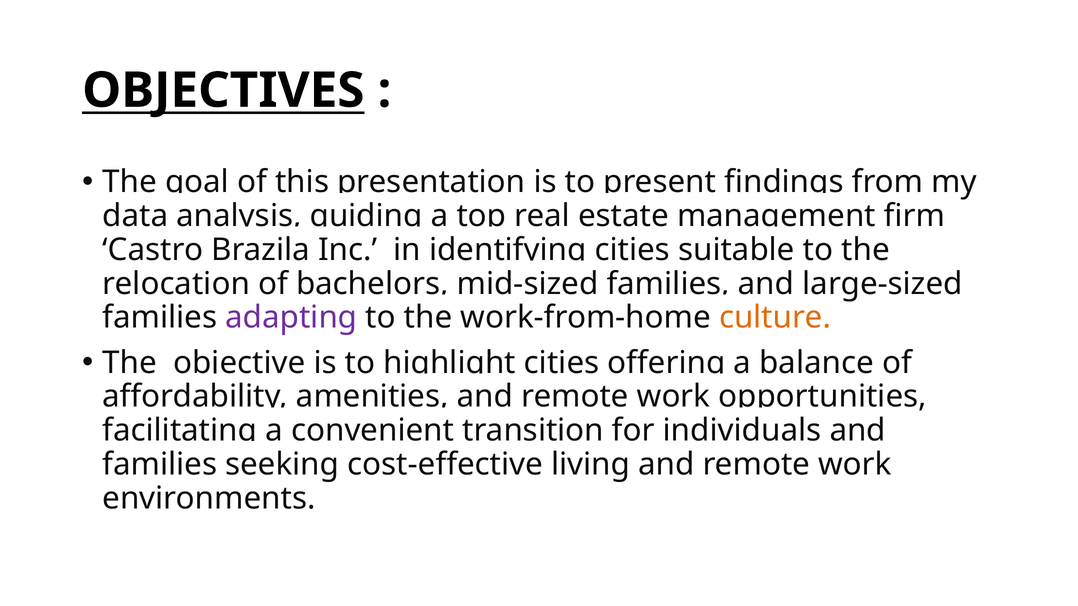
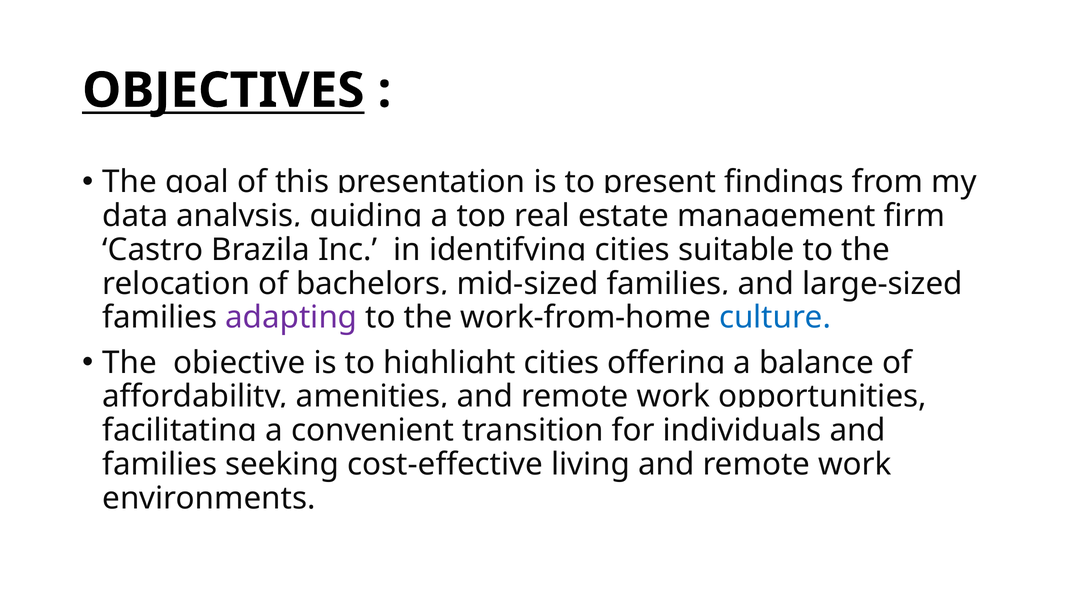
culture colour: orange -> blue
